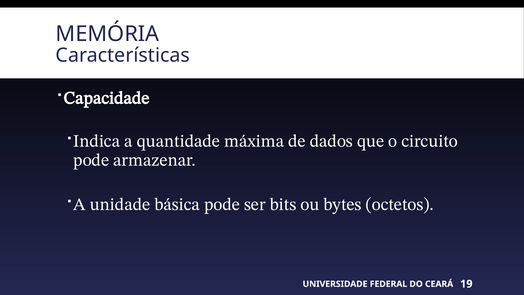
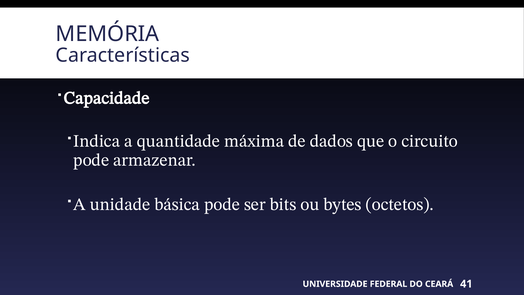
19: 19 -> 41
